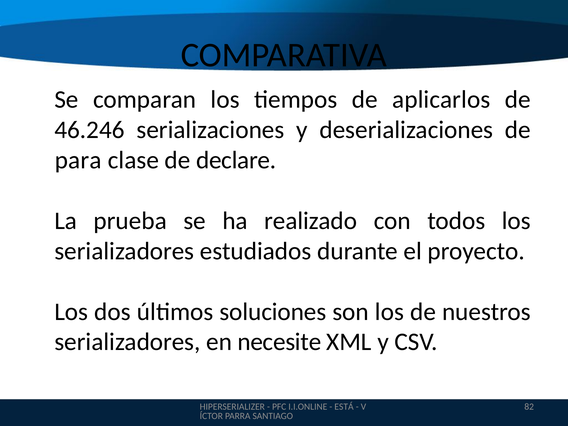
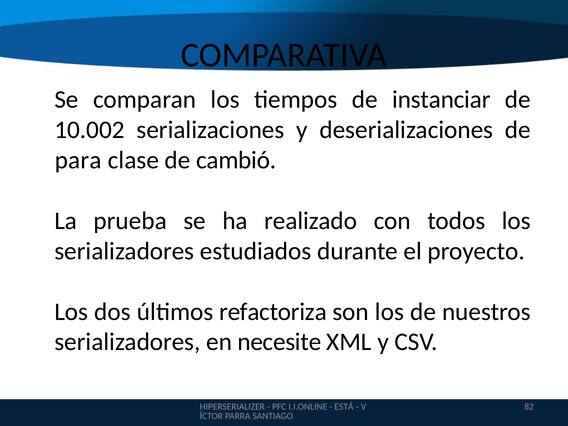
aplicarlos: aplicarlos -> instanciar
46.246: 46.246 -> 10.002
declare: declare -> cambió
soluciones: soluciones -> refactoriza
